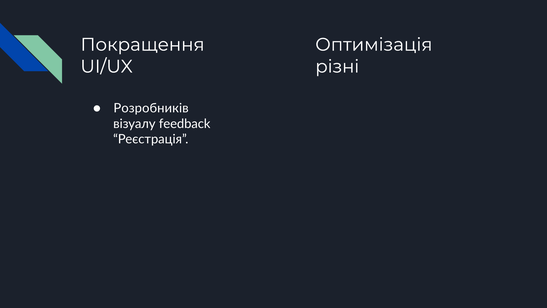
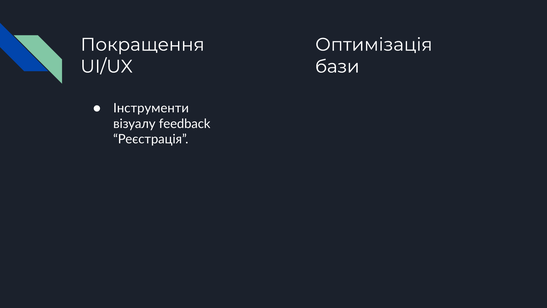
різні: різні -> бази
Розробників: Розробників -> Інструменти
